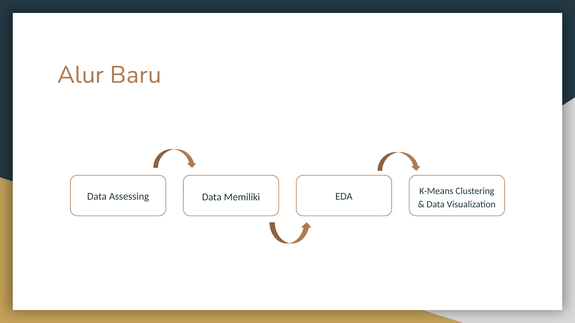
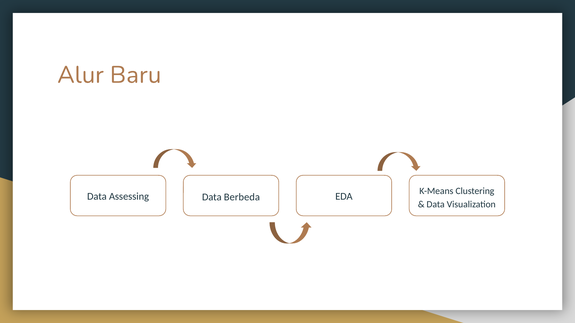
Memiliki: Memiliki -> Berbeda
